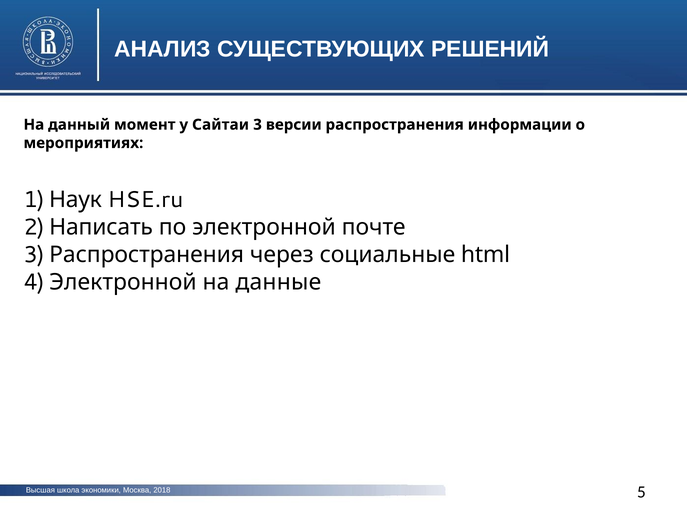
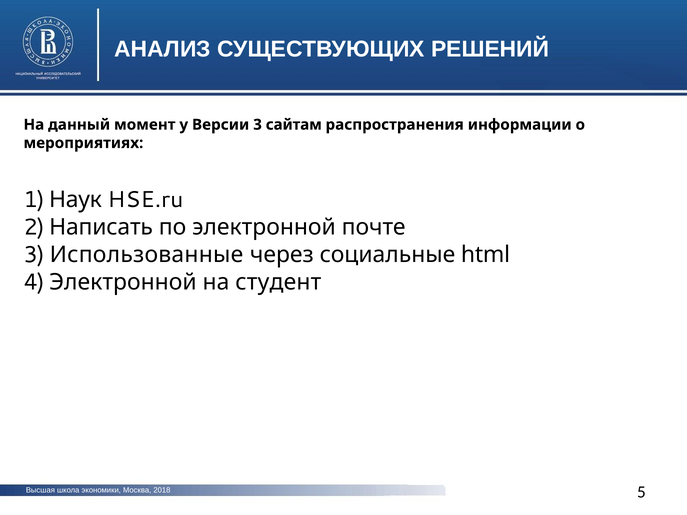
Сайтаи: Сайтаи -> Версии
версии: версии -> сайтам
3 Распространения: Распространения -> Использованные
данные: данные -> студент
